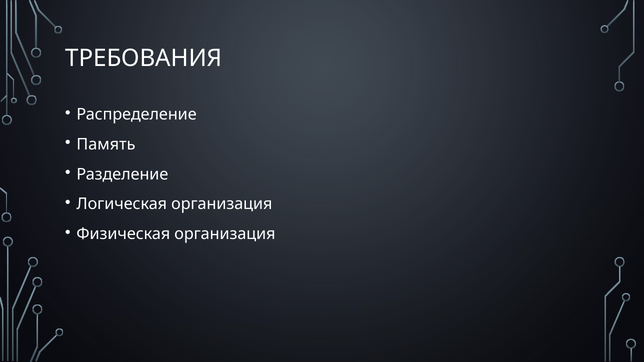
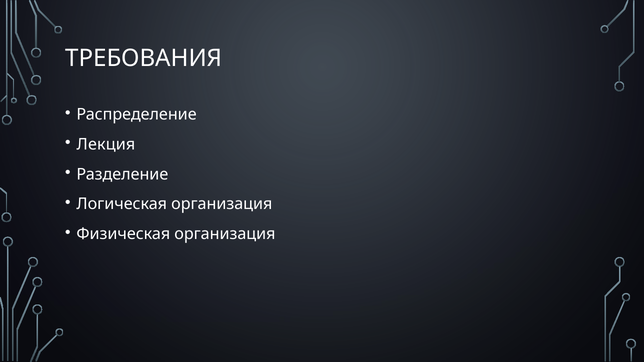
Память: Память -> Лекция
